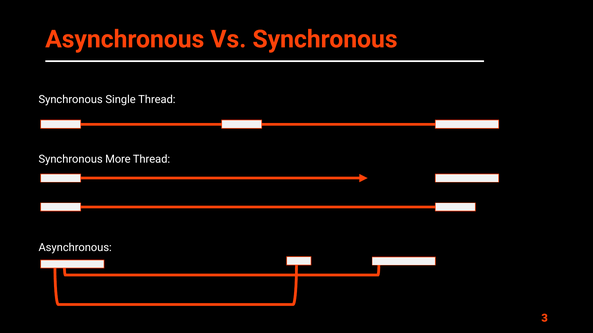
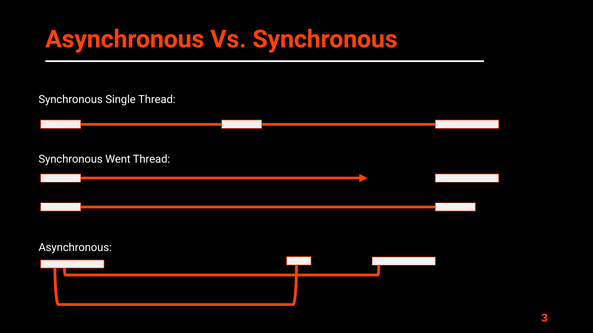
More: More -> Went
